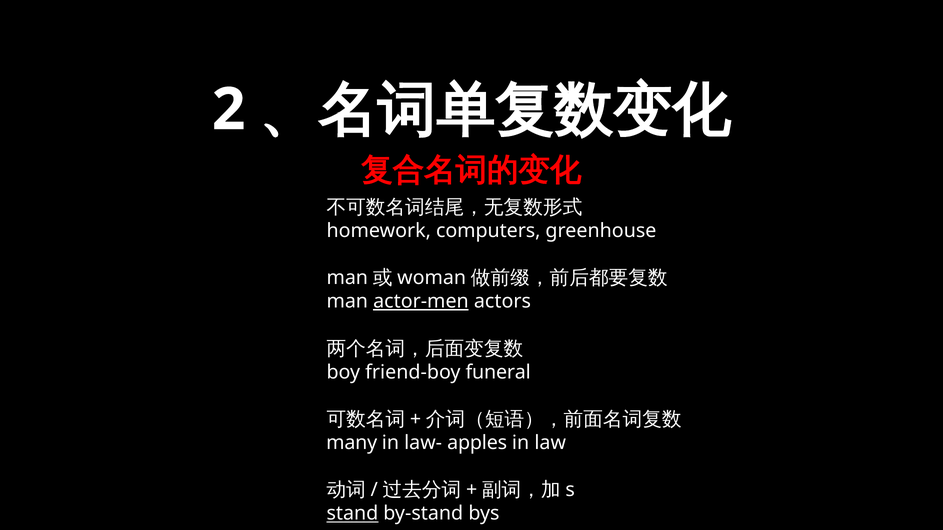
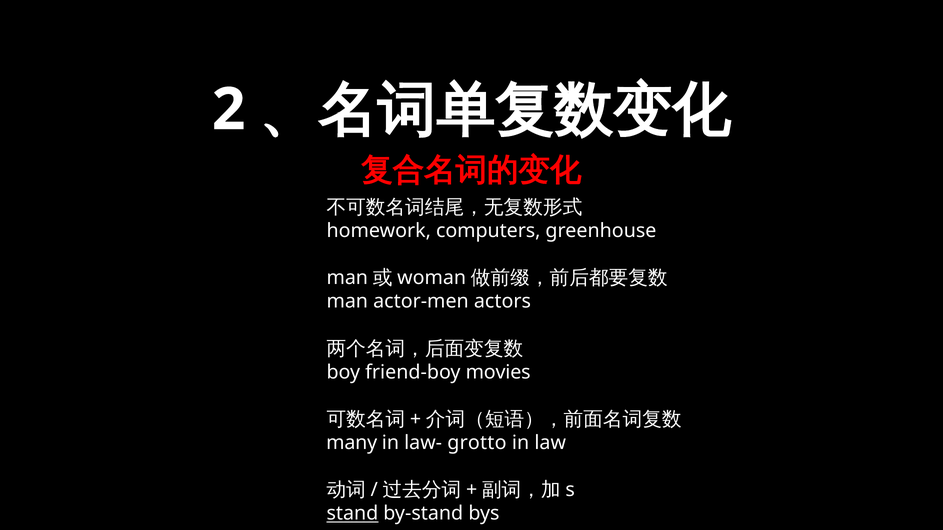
actor-men underline: present -> none
funeral: funeral -> movies
apples: apples -> grotto
